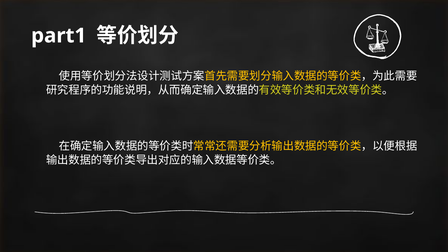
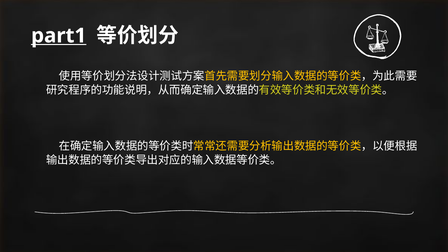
part1 underline: none -> present
